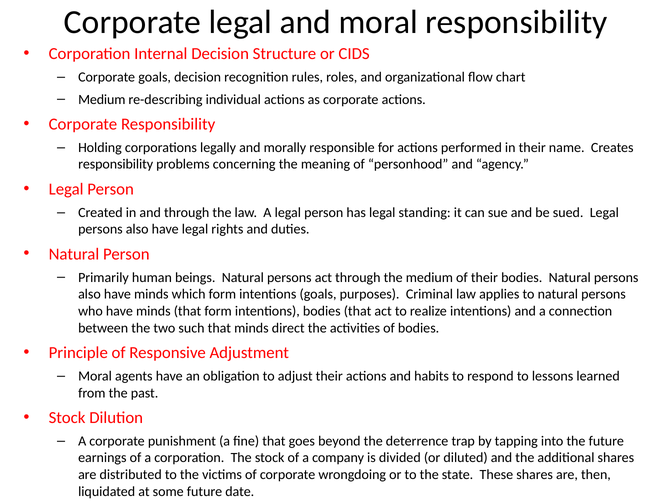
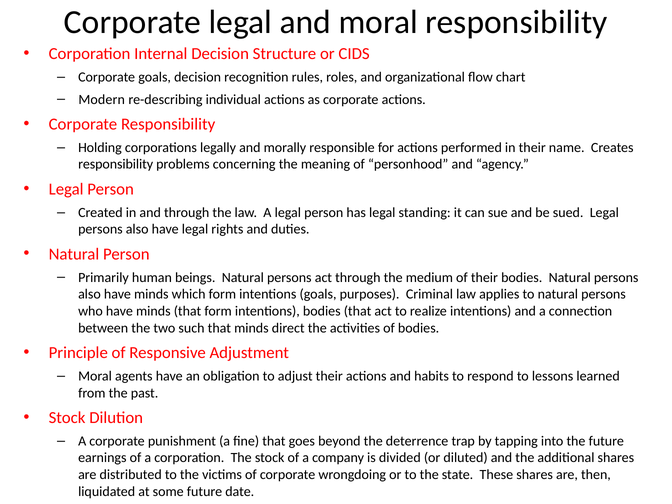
Medium at (102, 99): Medium -> Modern
